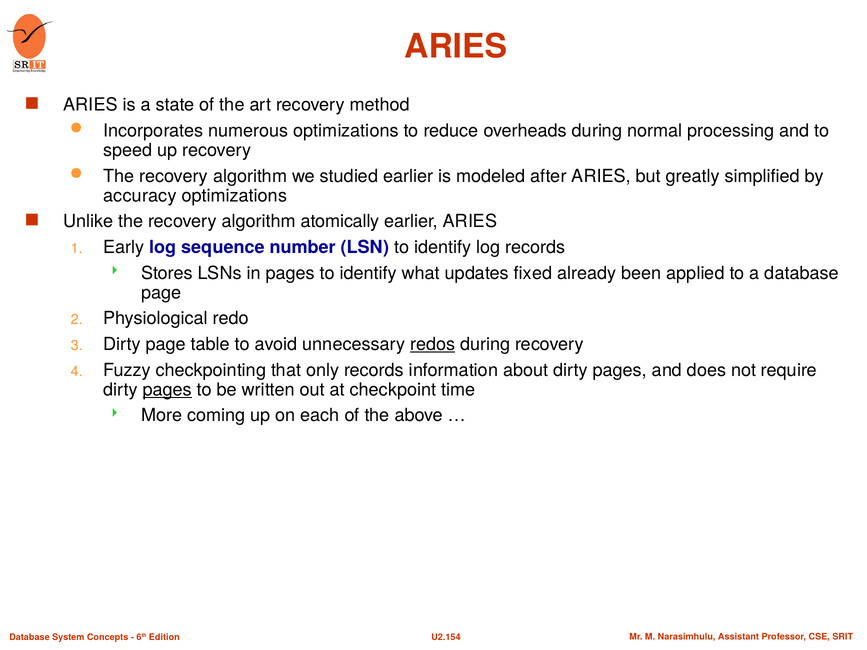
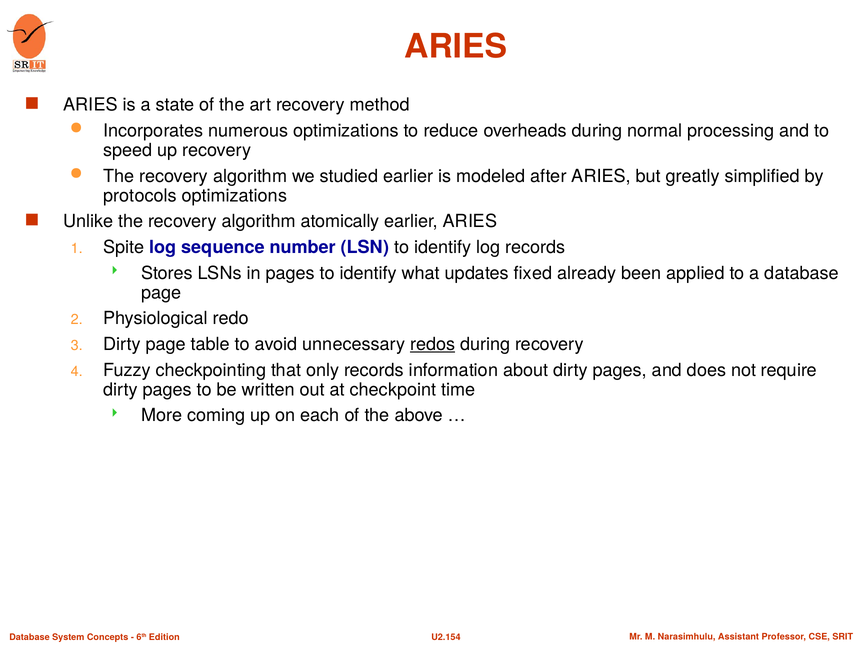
accuracy: accuracy -> protocols
Early: Early -> Spite
pages at (167, 390) underline: present -> none
